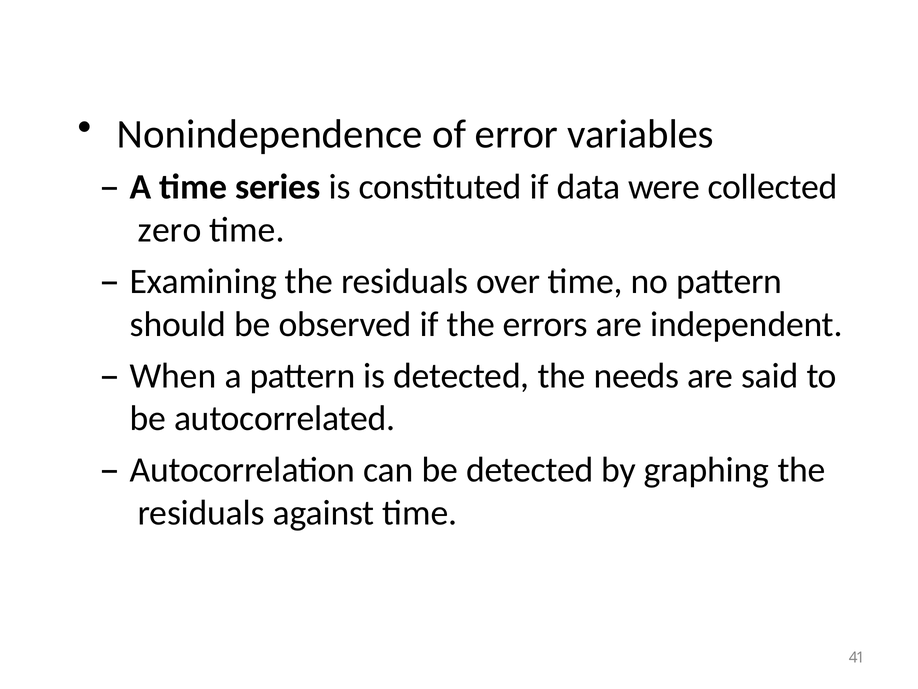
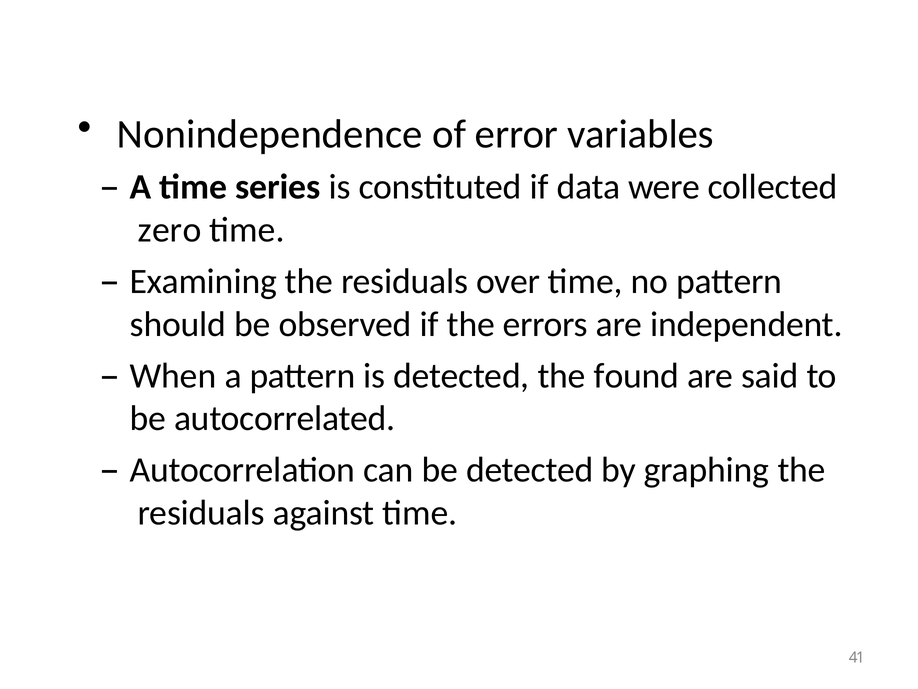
needs: needs -> found
